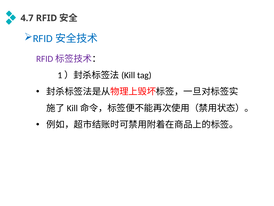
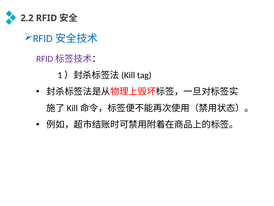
4.7: 4.7 -> 2.2
